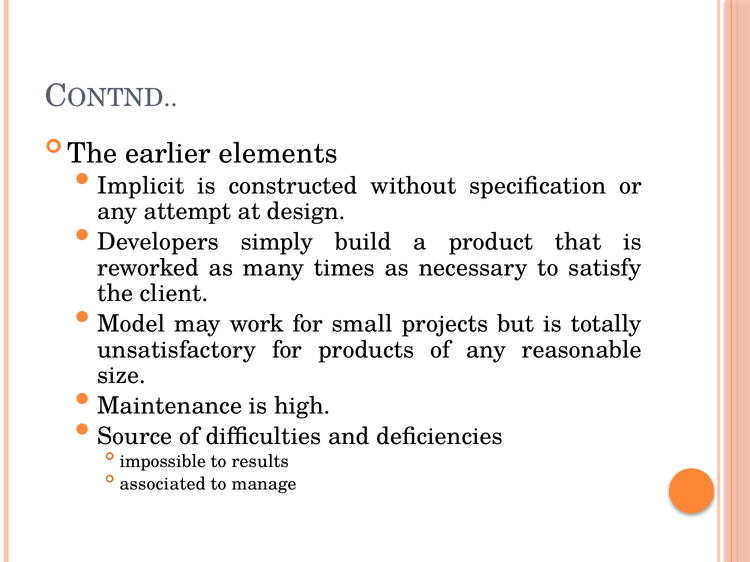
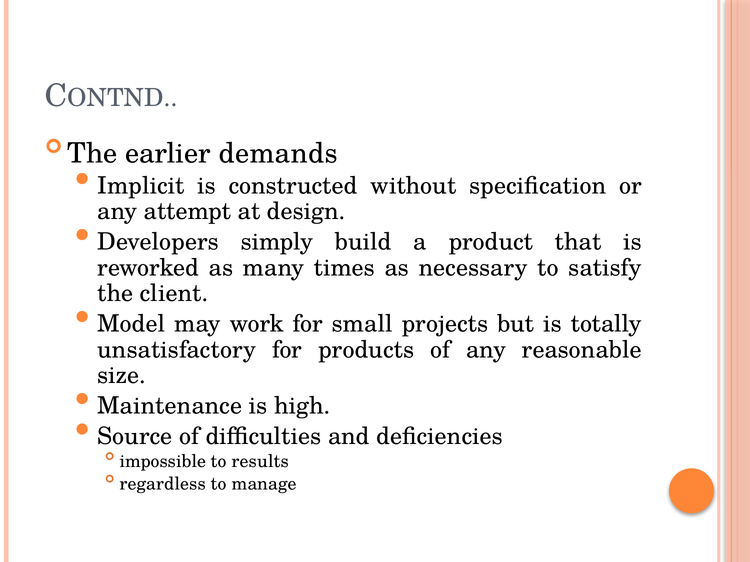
elements: elements -> demands
associated: associated -> regardless
